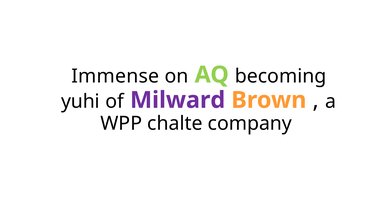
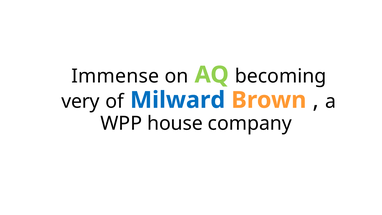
yuhi: yuhi -> very
Milward colour: purple -> blue
chalte: chalte -> house
